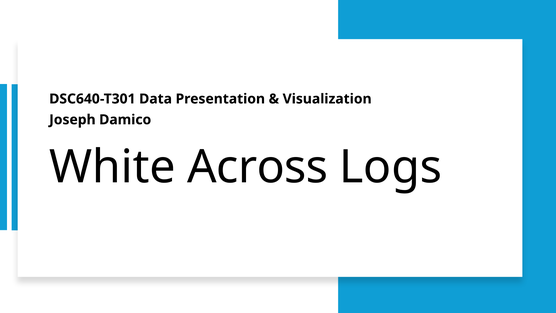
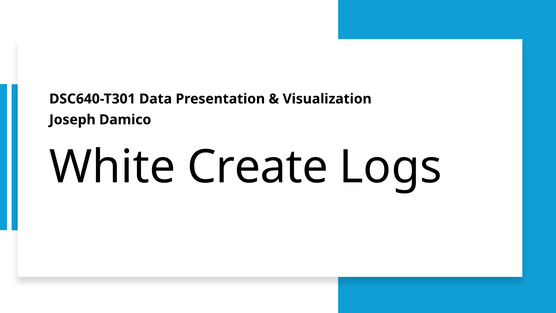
Across: Across -> Create
